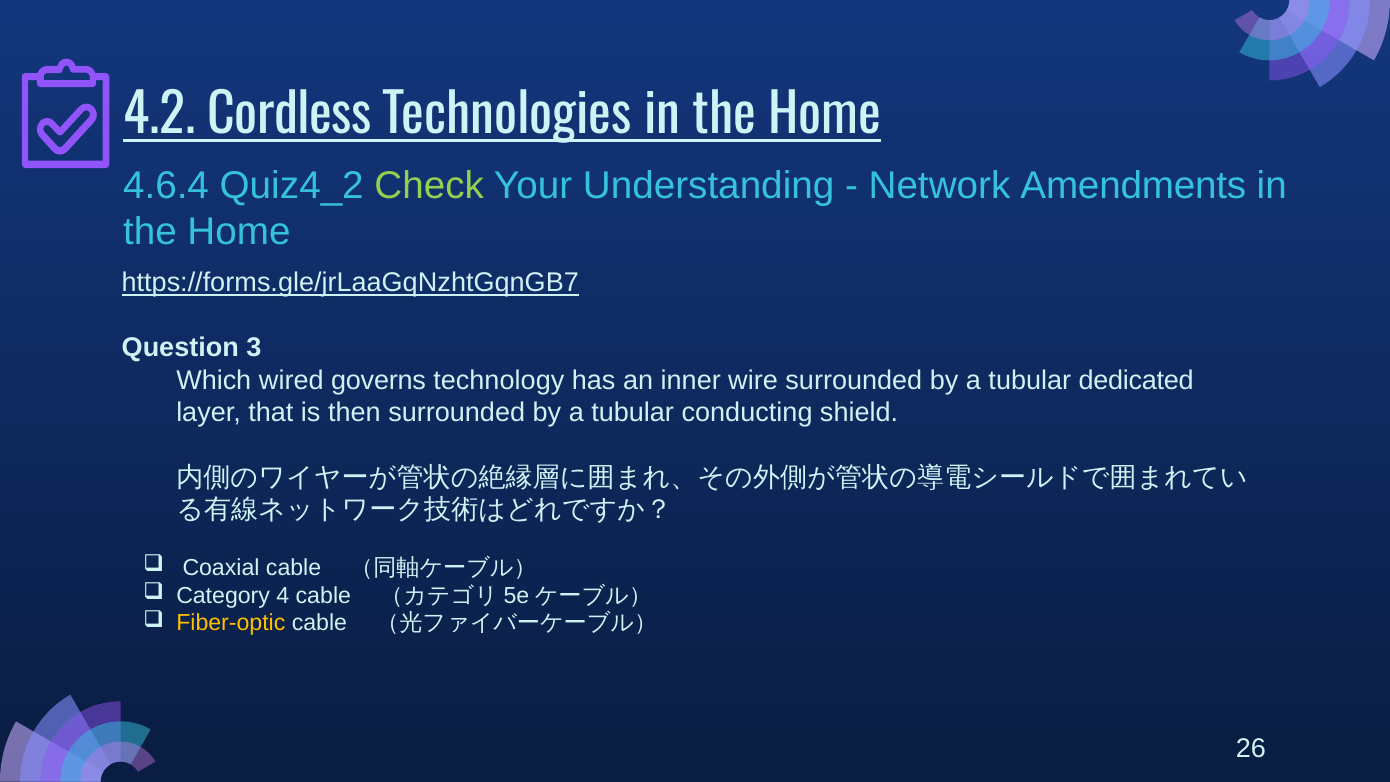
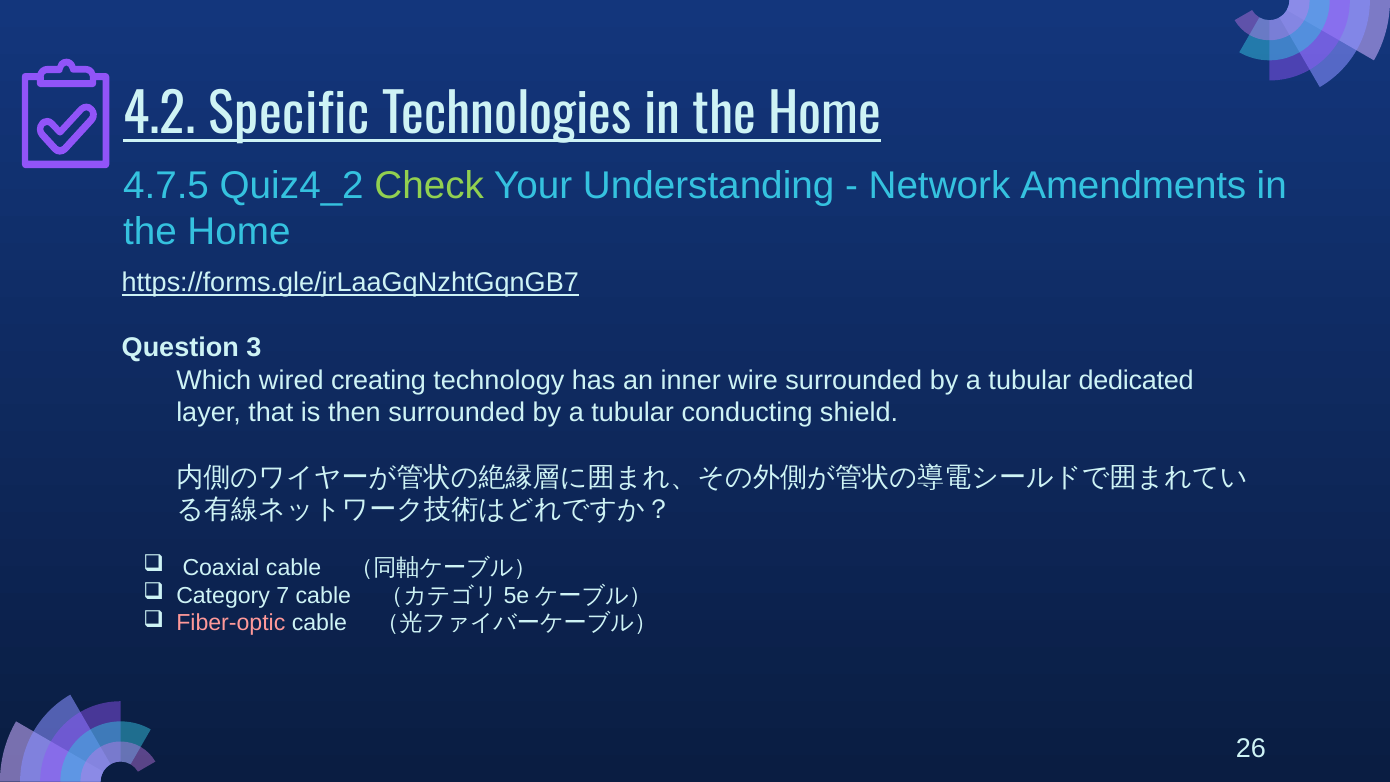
Cordless: Cordless -> Specific
4.6.4: 4.6.4 -> 4.7.5
governs: governs -> creating
4: 4 -> 7
Fiber-optic colour: yellow -> pink
